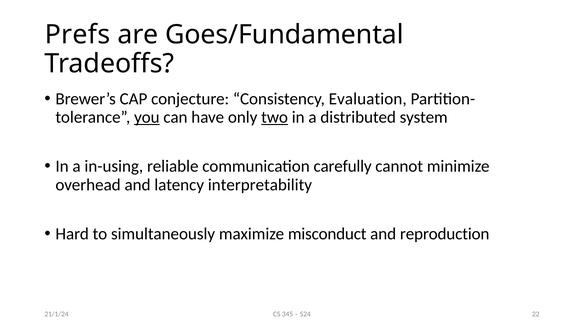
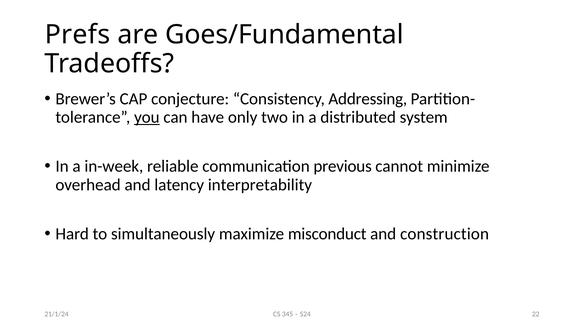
Evaluation: Evaluation -> Addressing
two underline: present -> none
in-using: in-using -> in-week
carefully: carefully -> previous
reproduction: reproduction -> construction
